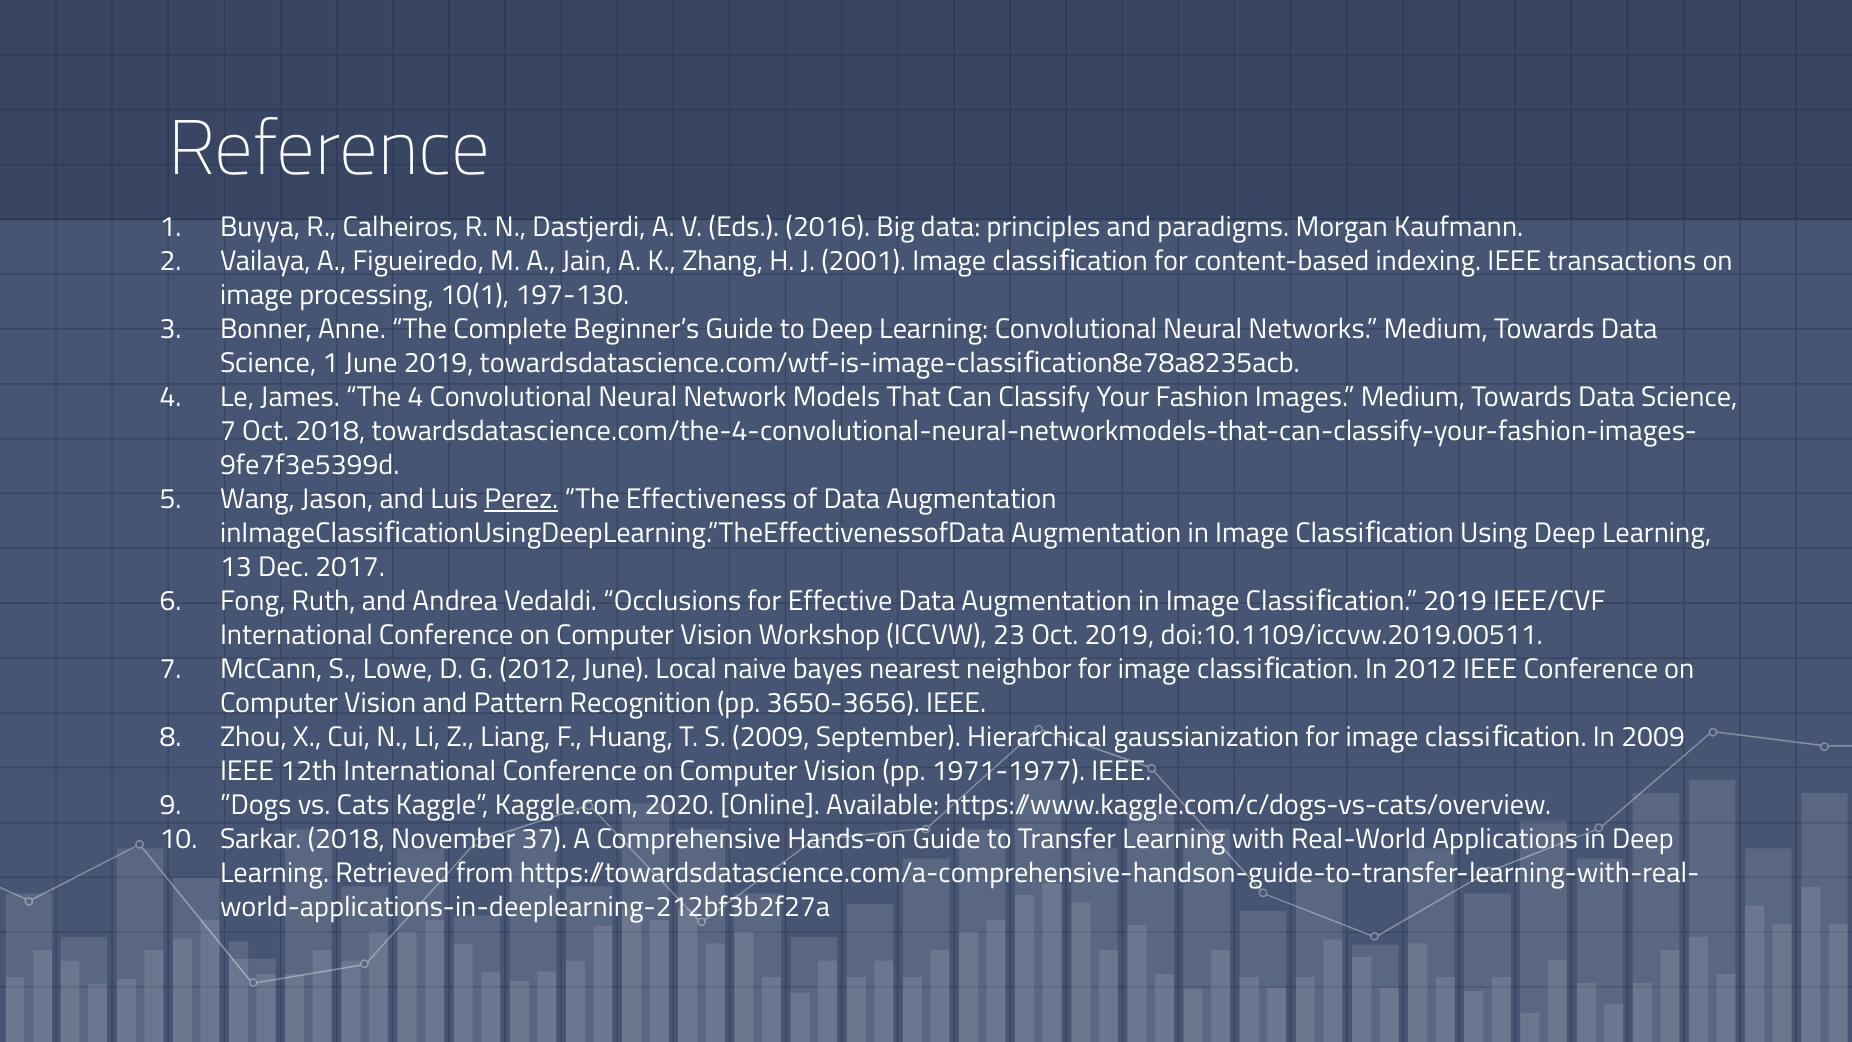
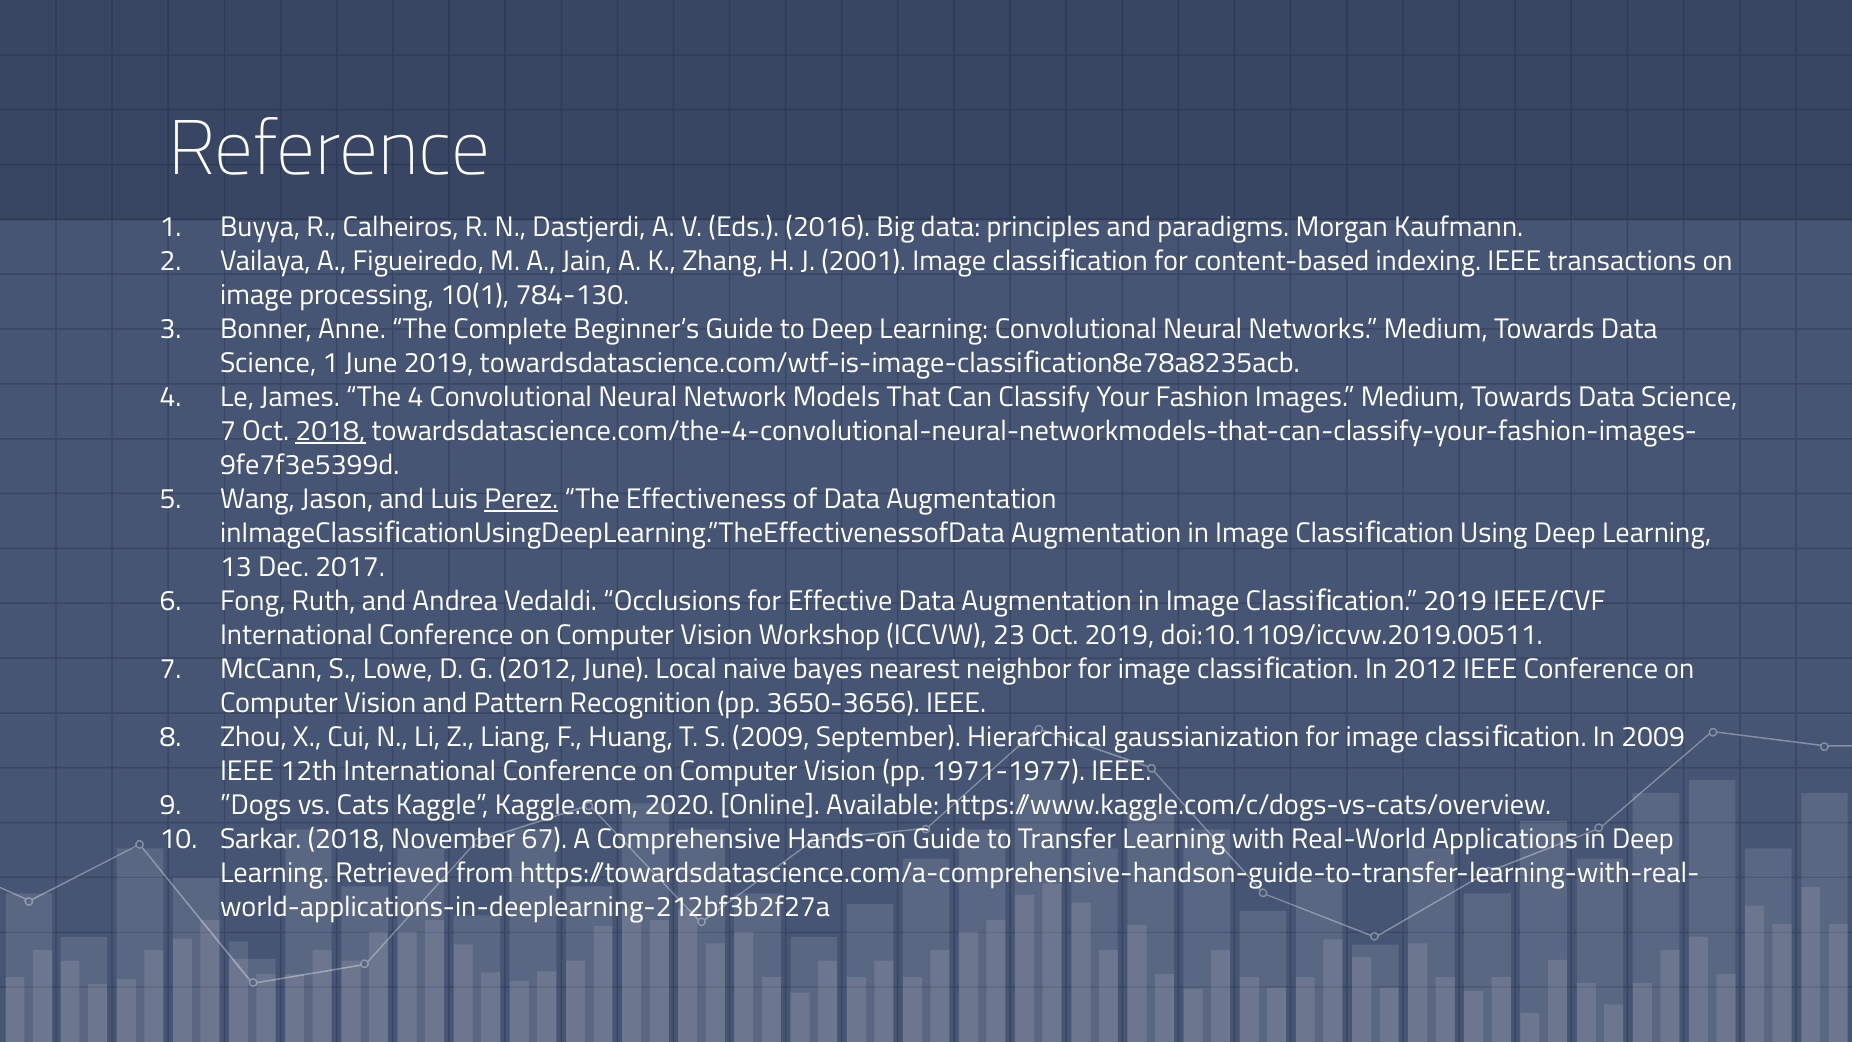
197-130: 197-130 -> 784-130
2018 at (330, 431) underline: none -> present
37: 37 -> 67
